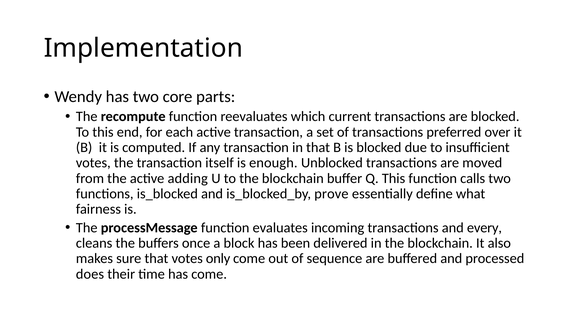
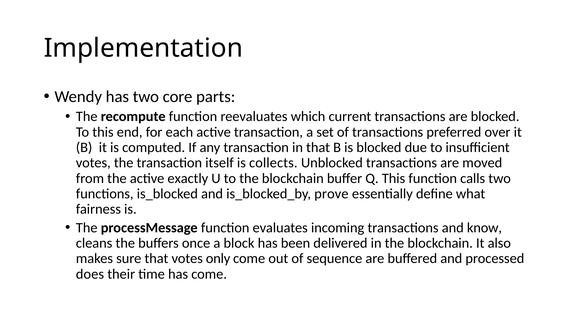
enough: enough -> collects
adding: adding -> exactly
every: every -> know
